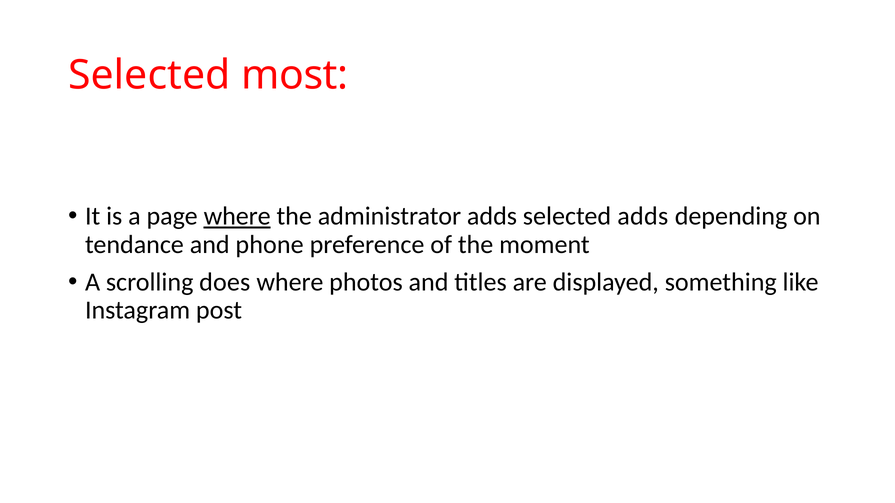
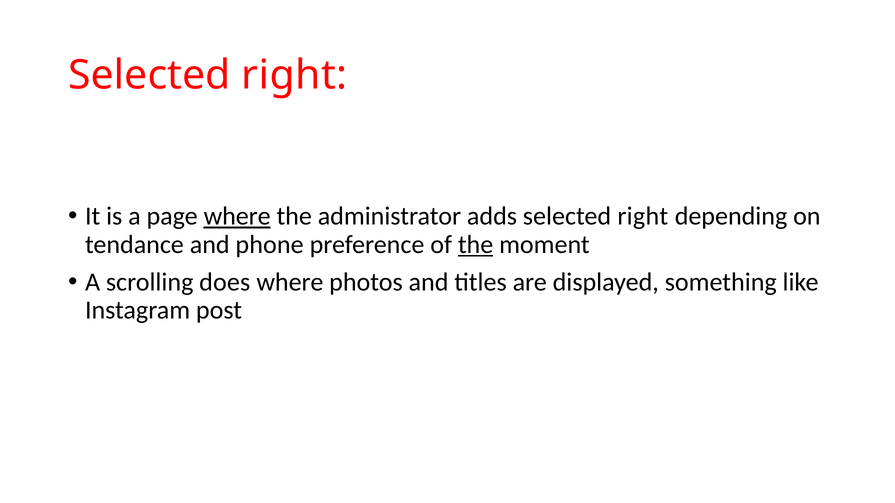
most at (295, 75): most -> right
adds selected adds: adds -> right
the at (476, 245) underline: none -> present
